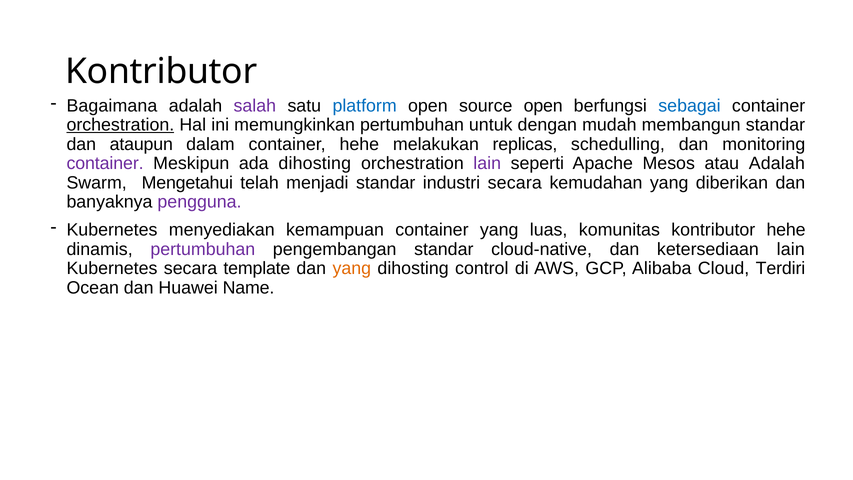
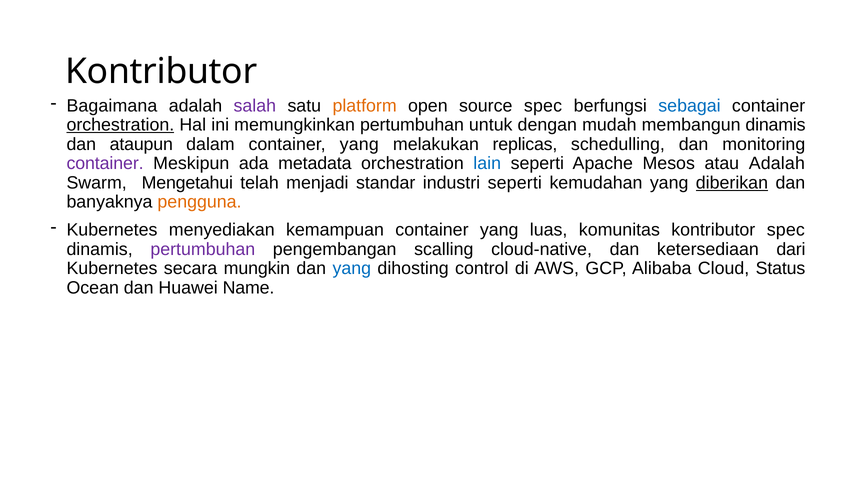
platform colour: blue -> orange
source open: open -> spec
membangun standar: standar -> dinamis
dalam container hehe: hehe -> yang
ada dihosting: dihosting -> metadata
lain at (487, 163) colour: purple -> blue
industri secara: secara -> seperti
diberikan underline: none -> present
pengguna colour: purple -> orange
kontributor hehe: hehe -> spec
pengembangan standar: standar -> scalling
ketersediaan lain: lain -> dari
template: template -> mungkin
yang at (352, 268) colour: orange -> blue
Terdiri: Terdiri -> Status
